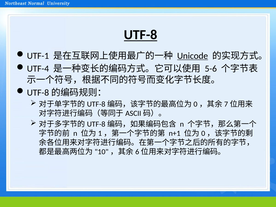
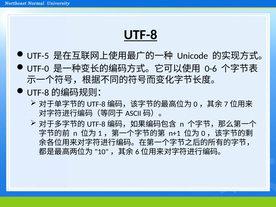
UTF-1: UTF-1 -> UTF-5
Unicode underline: present -> none
UTF-4: UTF-4 -> UTF-0
5-6: 5-6 -> 0-6
